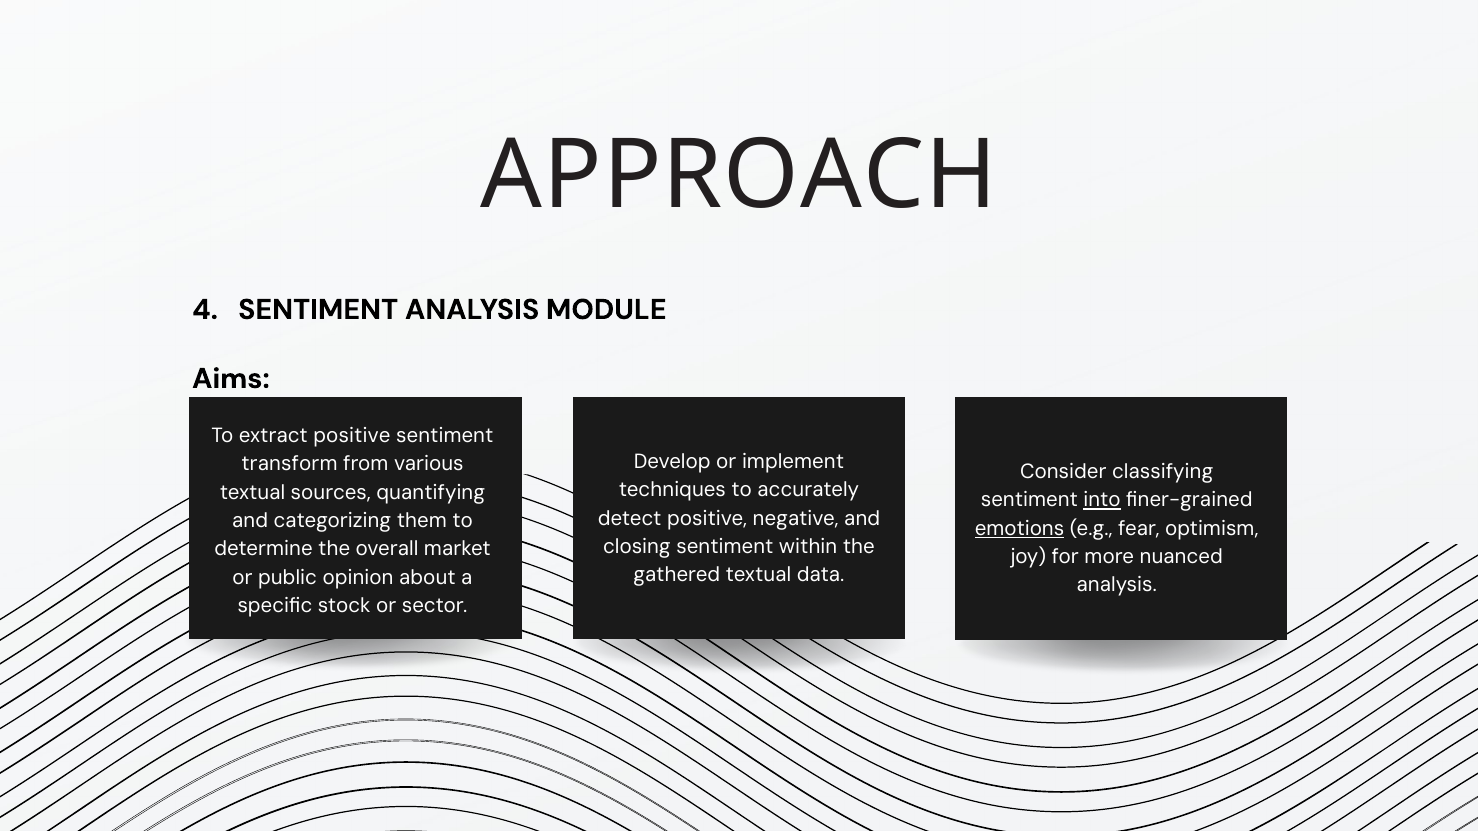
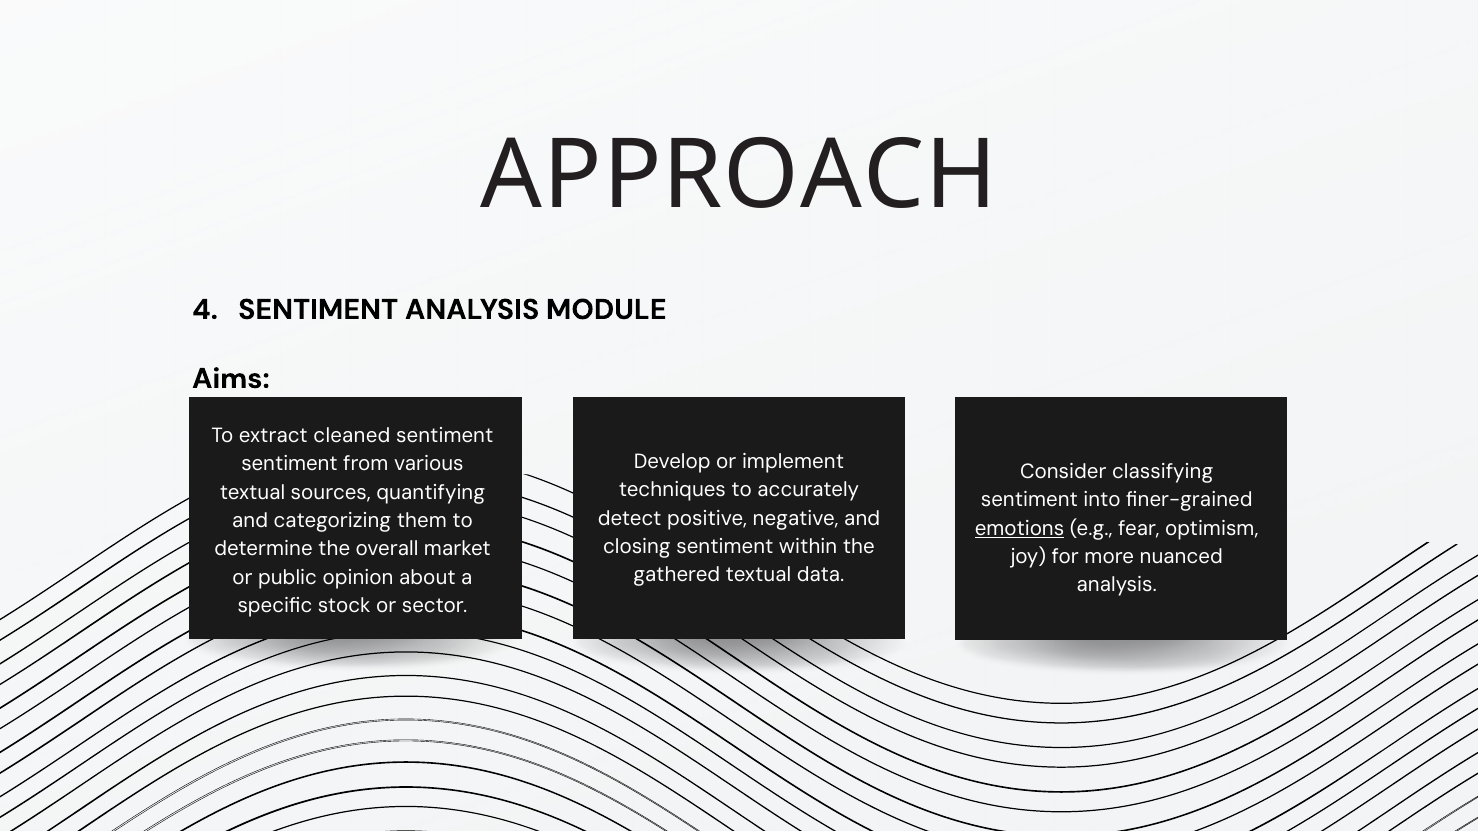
extract positive: positive -> cleaned
transform at (289, 464): transform -> sentiment
into underline: present -> none
